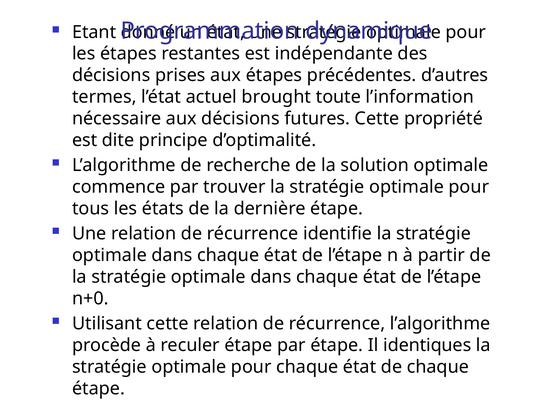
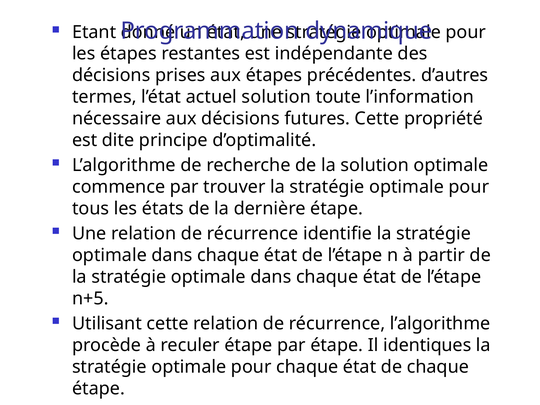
actuel brought: brought -> solution
n+0: n+0 -> n+5
